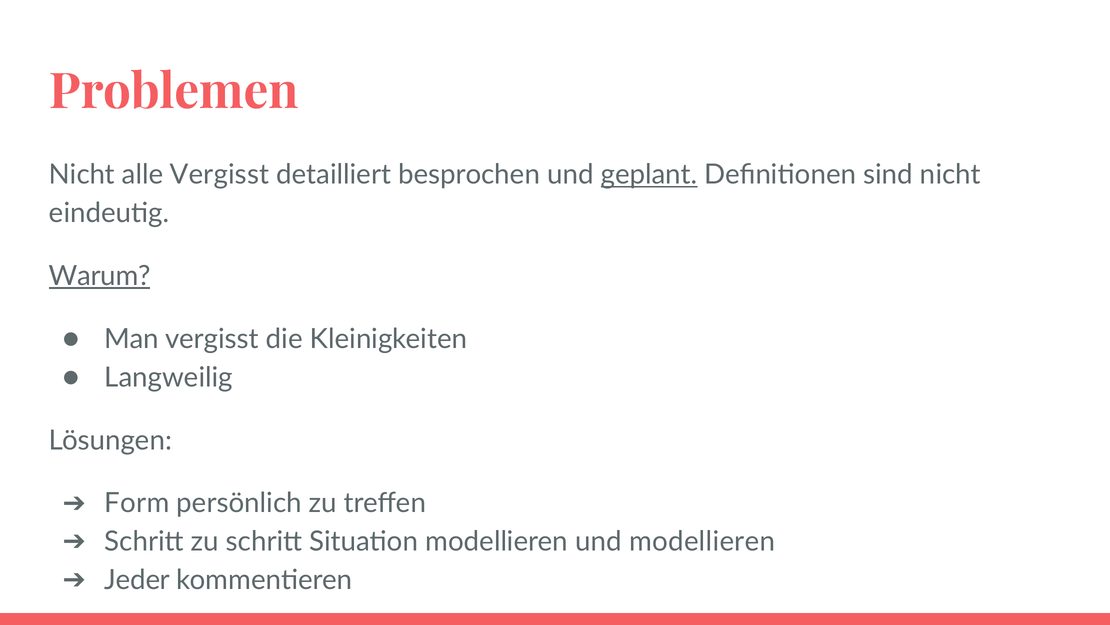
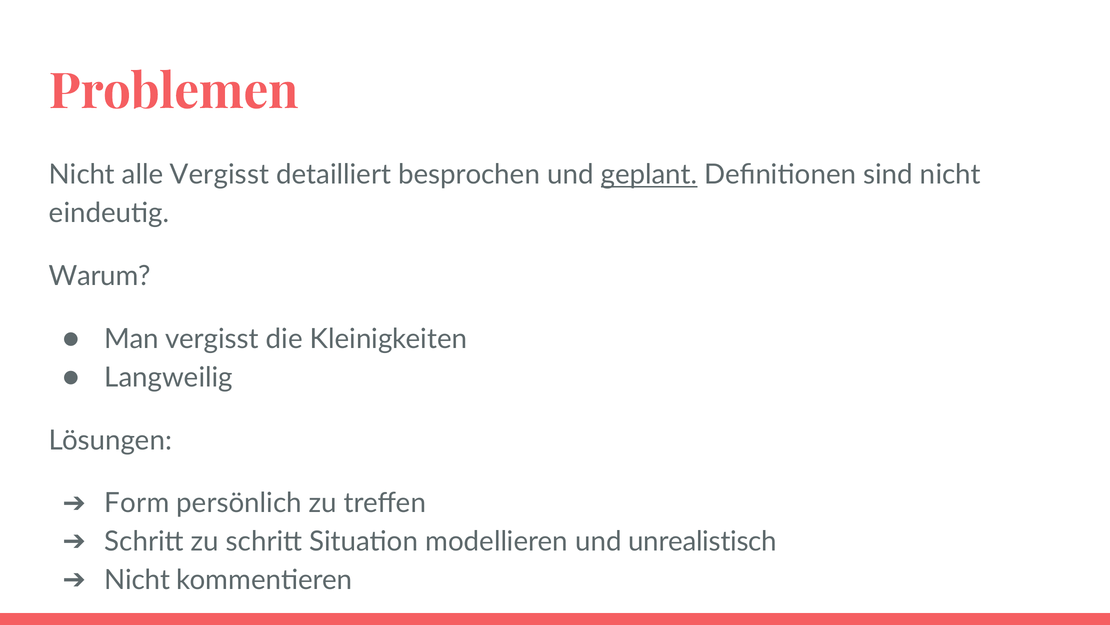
Warum underline: present -> none
und modellieren: modellieren -> unrealistisch
Jeder at (137, 579): Jeder -> Nicht
